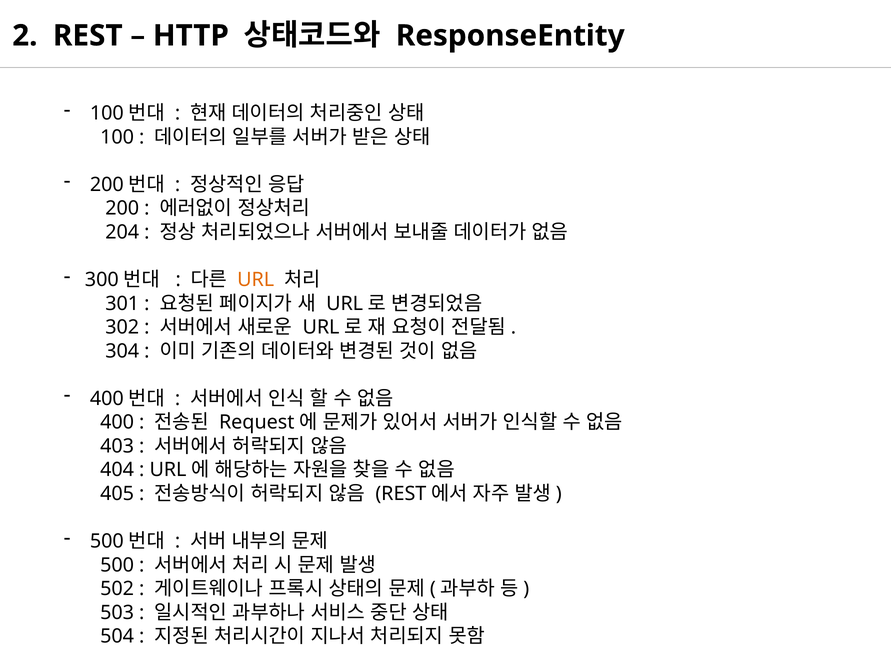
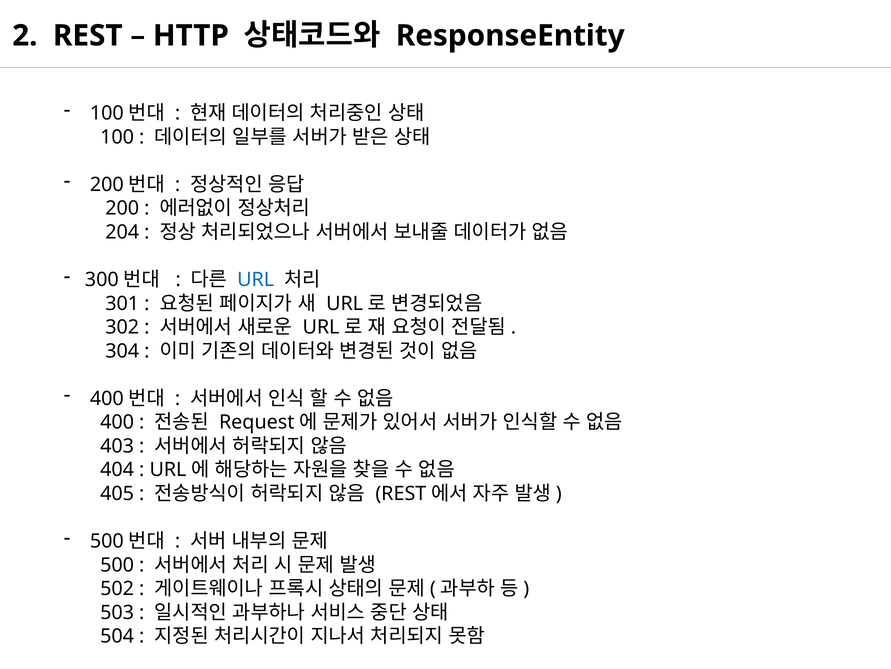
URL colour: orange -> blue
